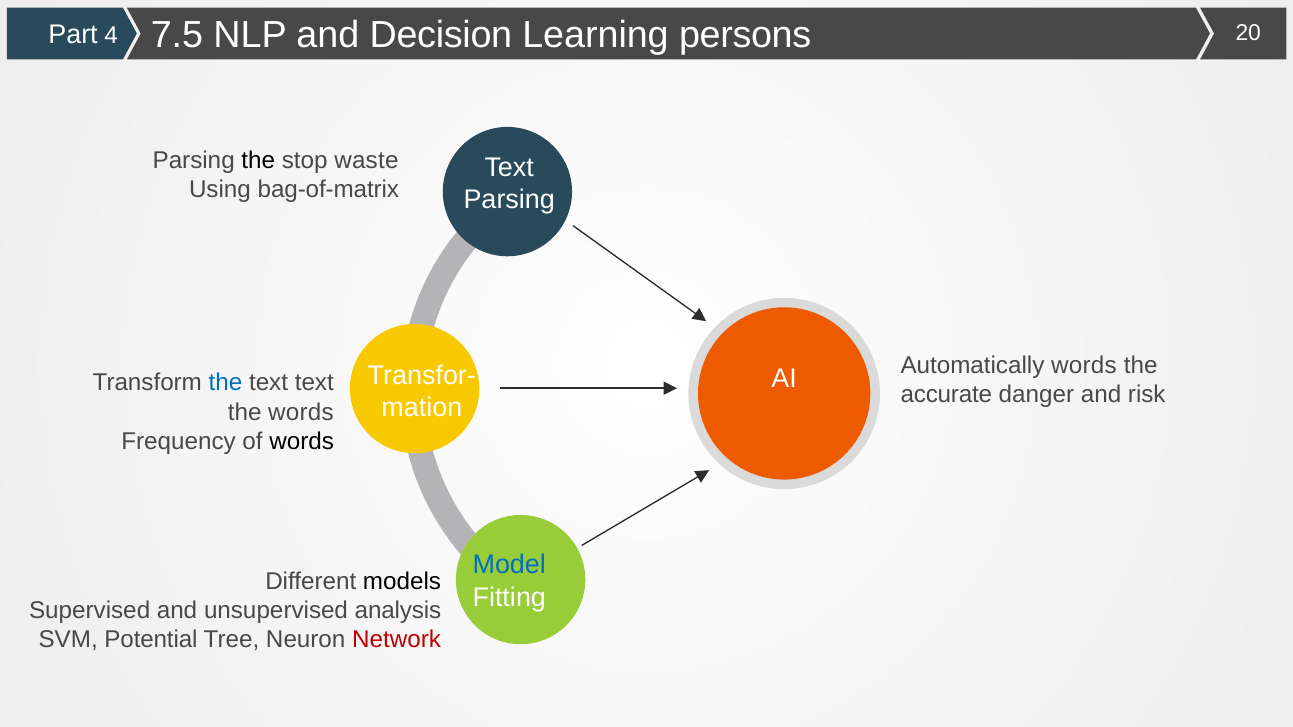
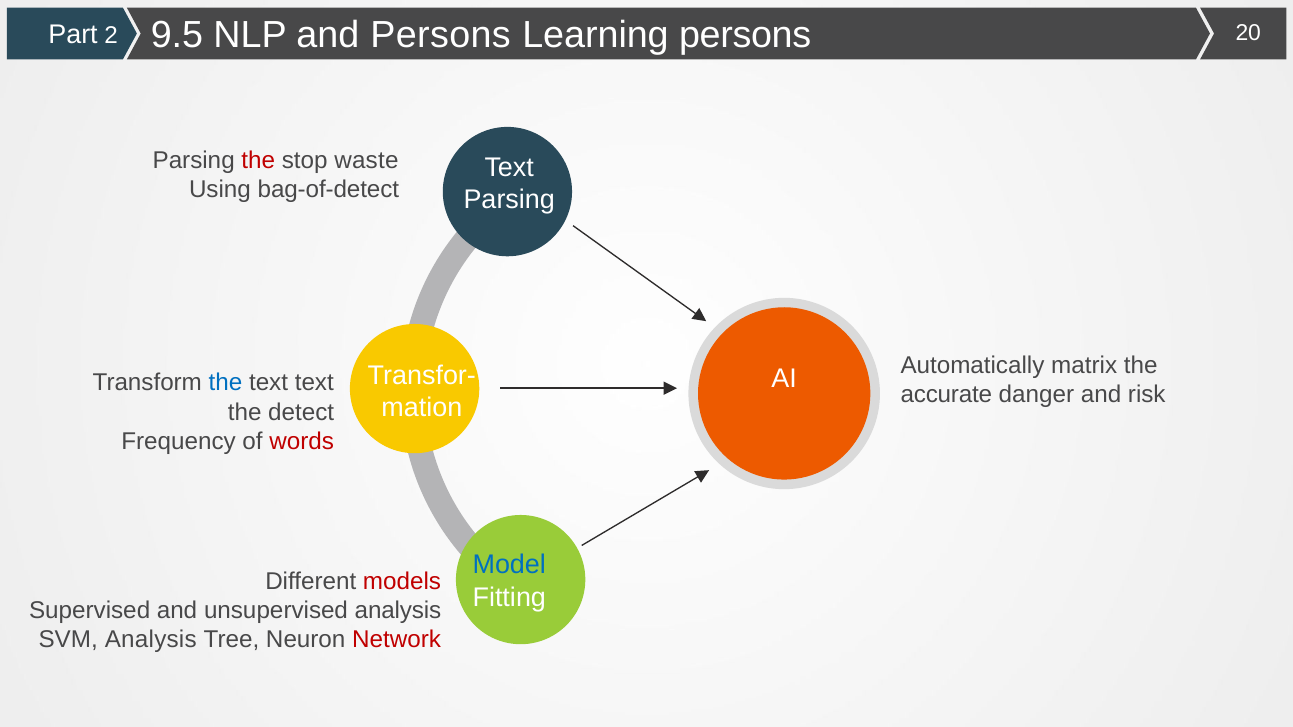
7.5: 7.5 -> 9.5
and Decision: Decision -> Persons
4: 4 -> 2
the at (258, 160) colour: black -> red
bag-of-matrix: bag-of-matrix -> bag-of-detect
Automatically words: words -> matrix
the words: words -> detect
words at (302, 441) colour: black -> red
models colour: black -> red
SVM Potential: Potential -> Analysis
